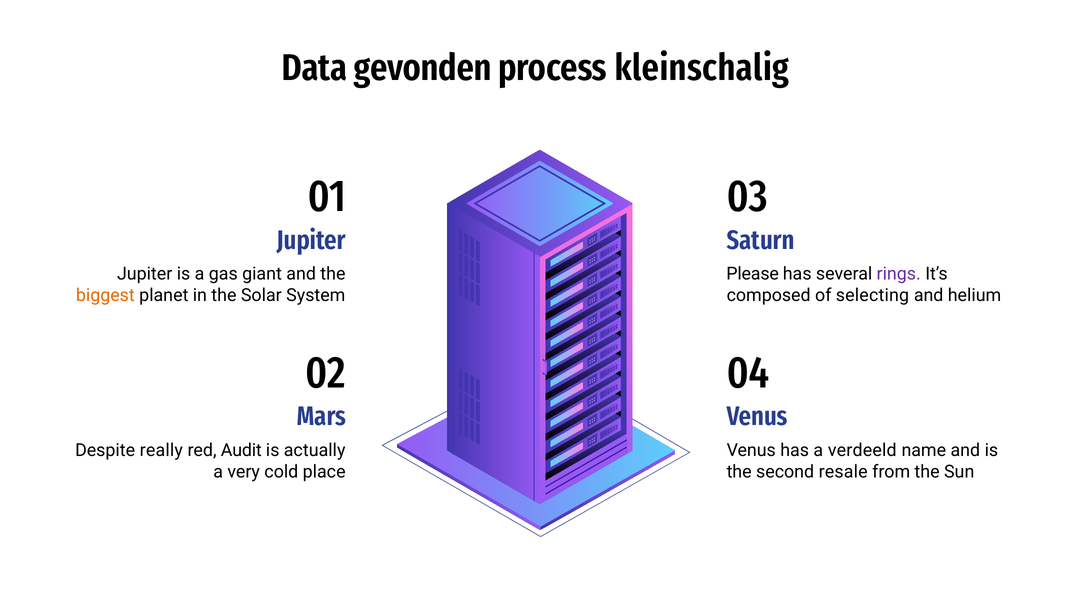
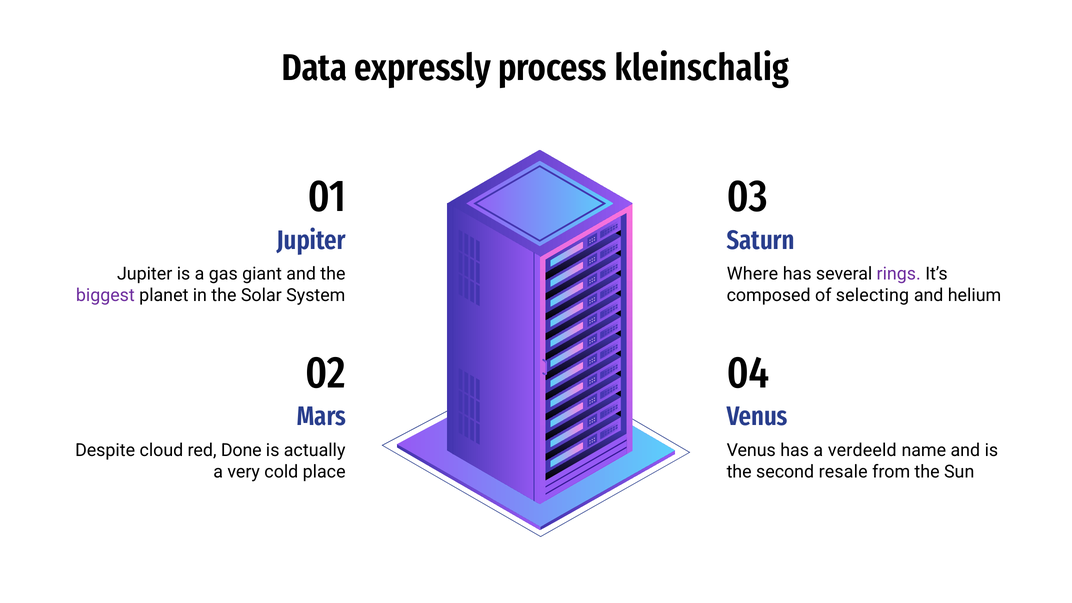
gevonden: gevonden -> expressly
Please: Please -> Where
biggest colour: orange -> purple
really: really -> cloud
Audit: Audit -> Done
